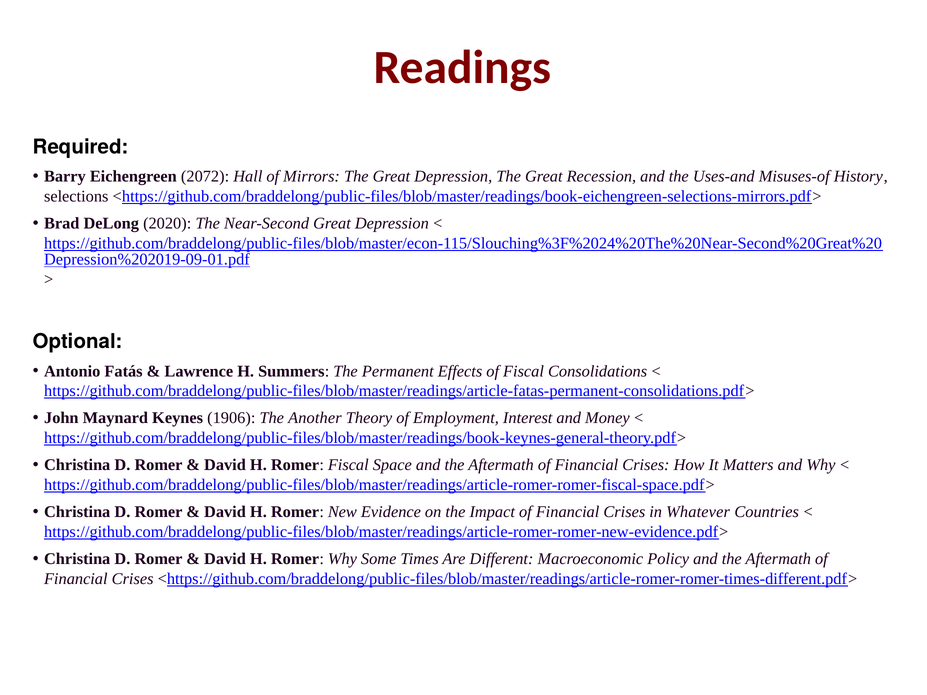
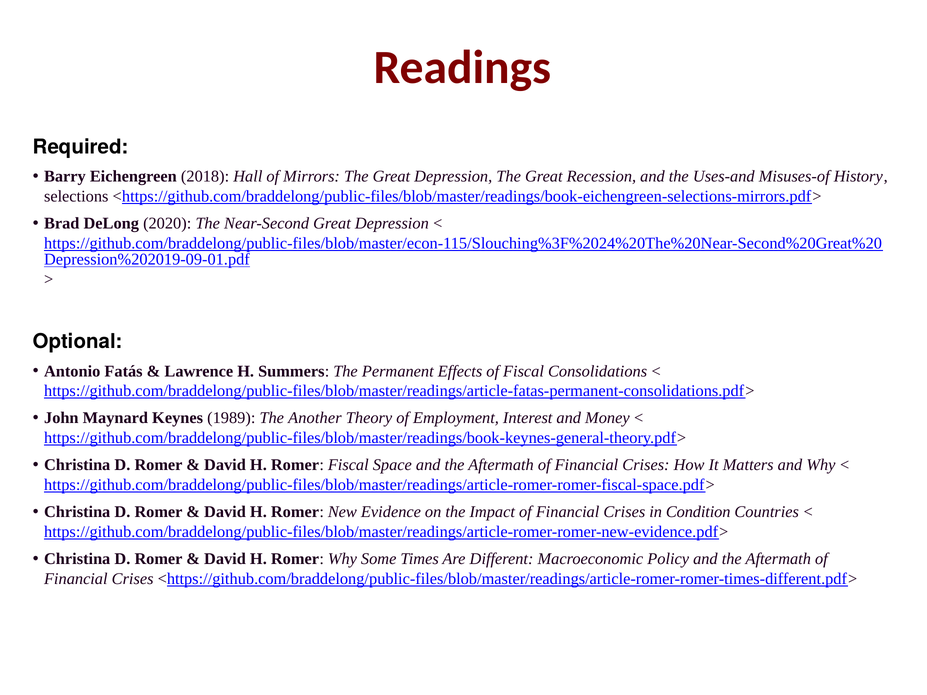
2072: 2072 -> 2018
1906: 1906 -> 1989
Whatever: Whatever -> Condition
